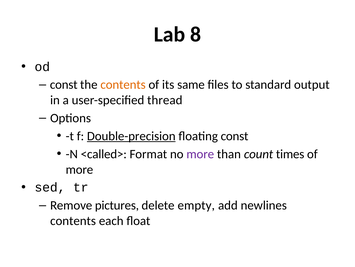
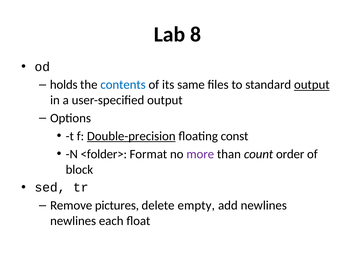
const at (64, 85): const -> holds
contents at (123, 85) colour: orange -> blue
output at (312, 85) underline: none -> present
user-specified thread: thread -> output
<called>: <called> -> <folder>
times: times -> order
more at (79, 169): more -> block
contents at (73, 220): contents -> newlines
